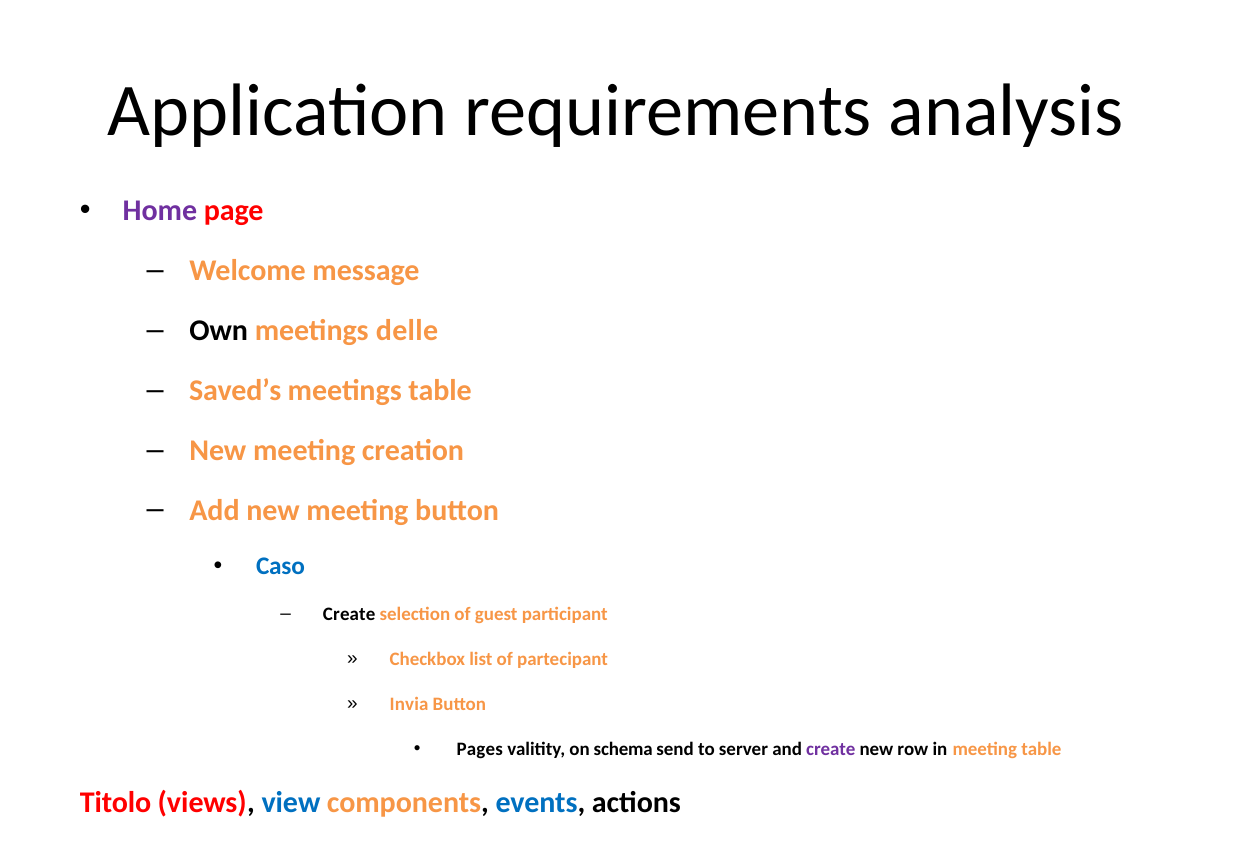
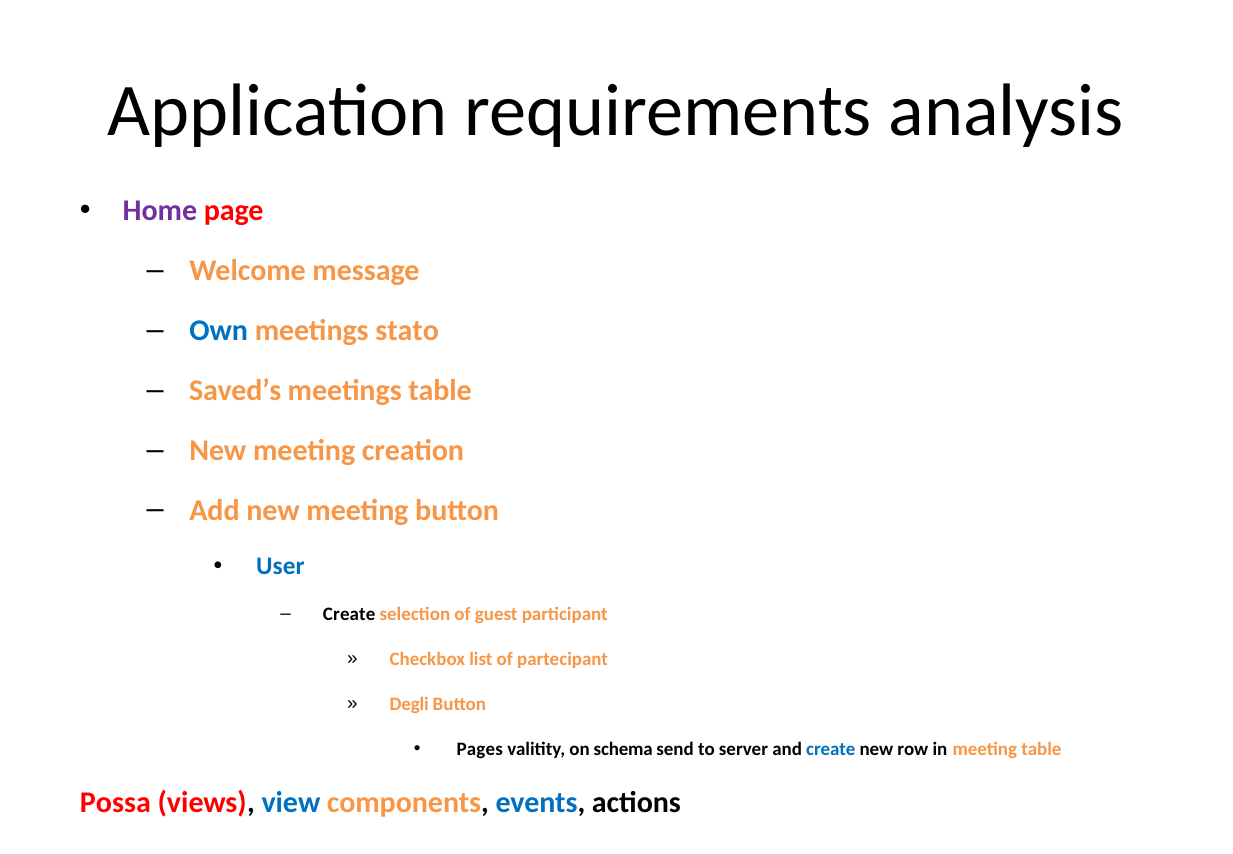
Own colour: black -> blue
delle: delle -> stato
Caso: Caso -> User
Invia: Invia -> Degli
create at (831, 748) colour: purple -> blue
Titolo: Titolo -> Possa
